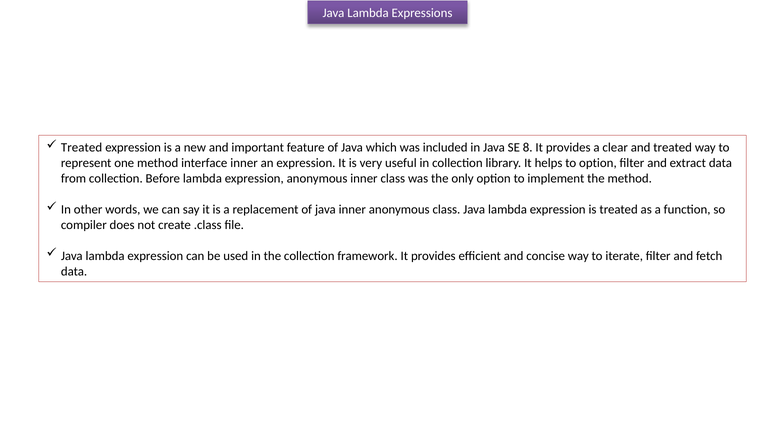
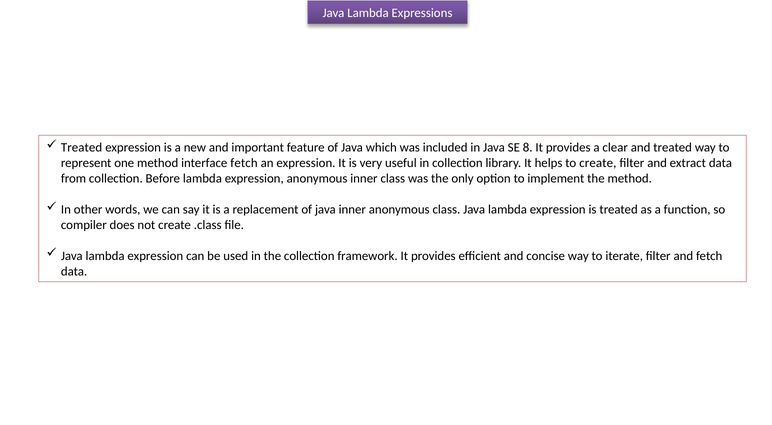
interface inner: inner -> fetch
to option: option -> create
